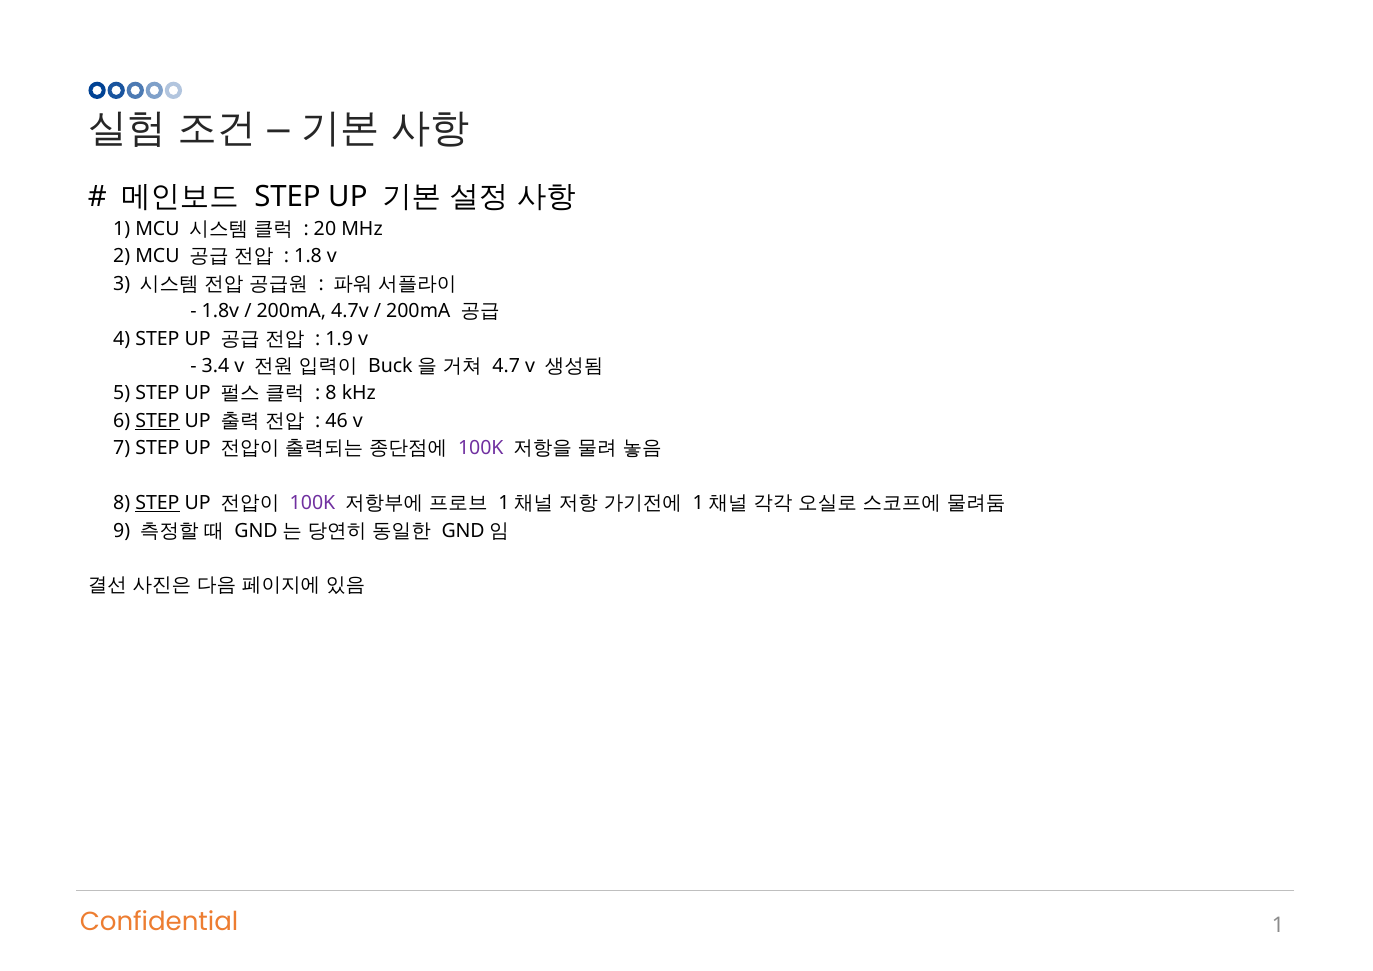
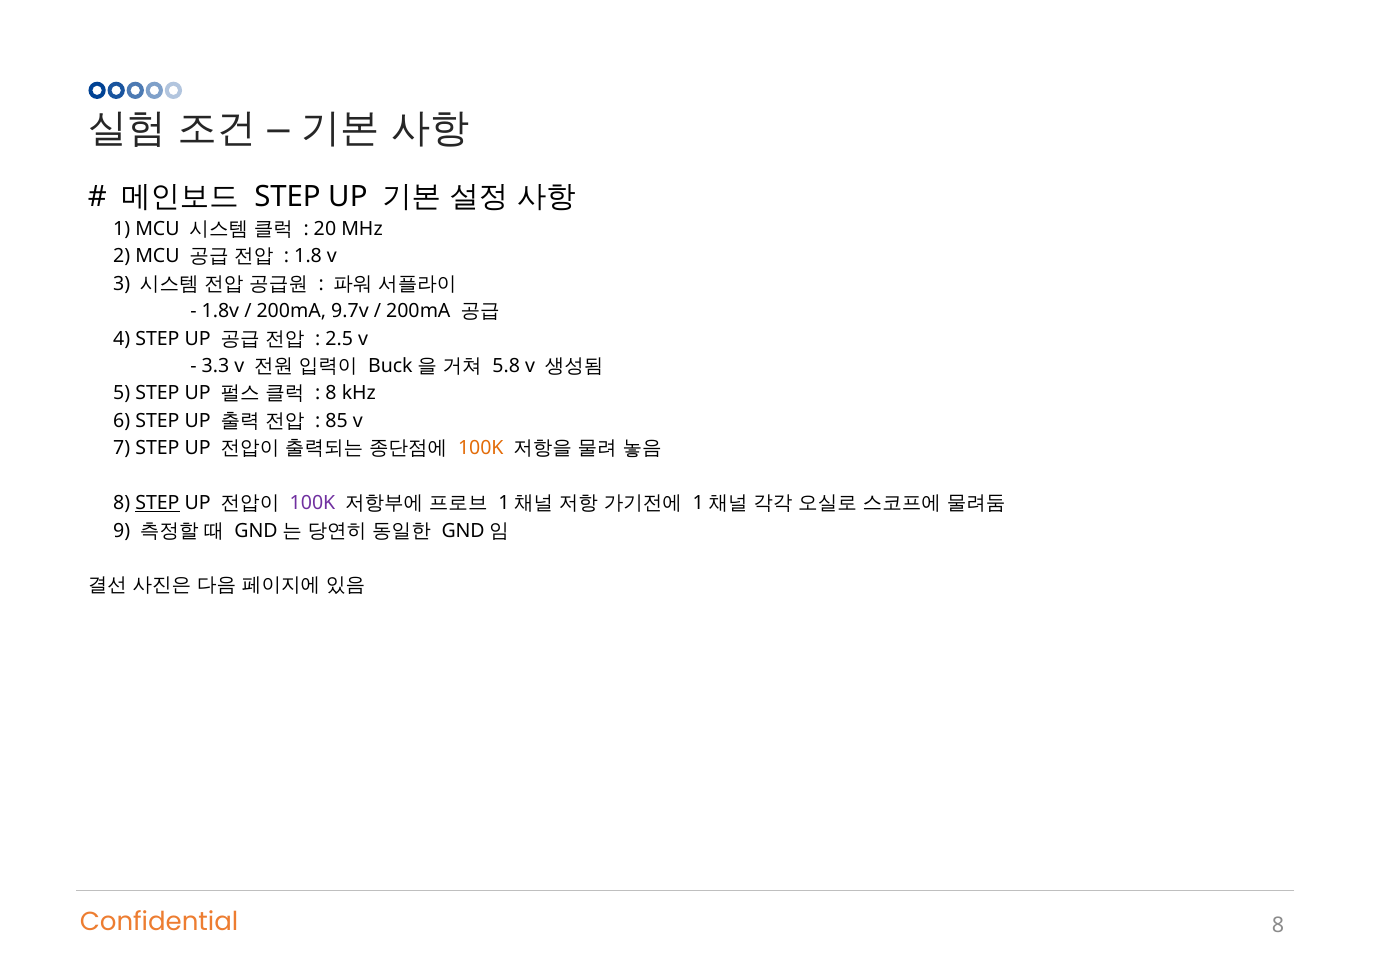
4.7v: 4.7v -> 9.7v
1.9: 1.9 -> 2.5
3.4: 3.4 -> 3.3
4.7: 4.7 -> 5.8
STEP at (157, 421) underline: present -> none
46: 46 -> 85
100K at (481, 448) colour: purple -> orange
1 at (1278, 925): 1 -> 8
